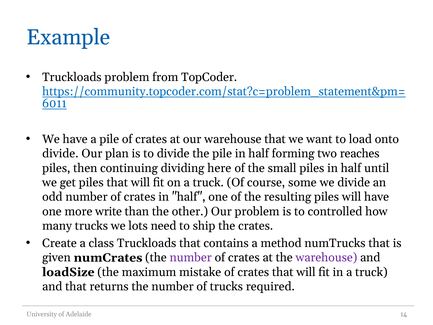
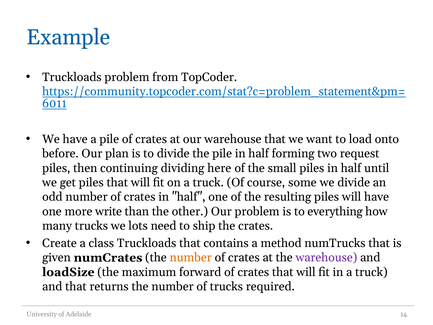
divide at (60, 154): divide -> before
reaches: reaches -> request
controlled: controlled -> everything
number at (191, 257) colour: purple -> orange
mistake: mistake -> forward
